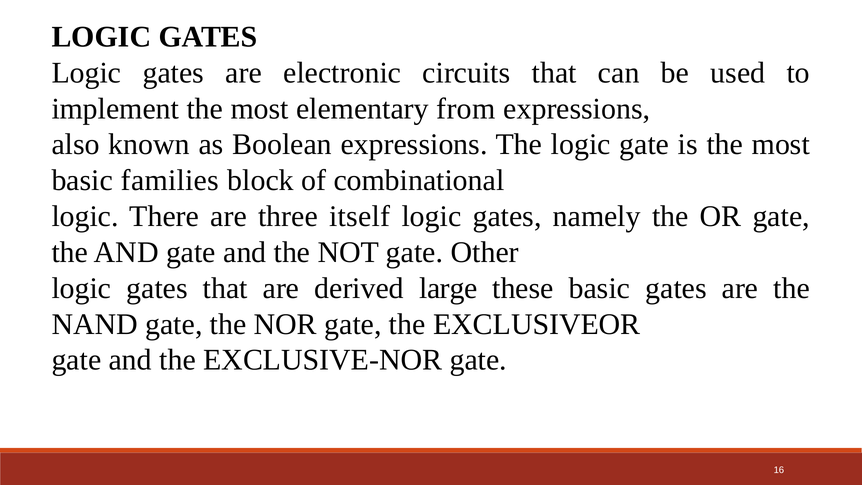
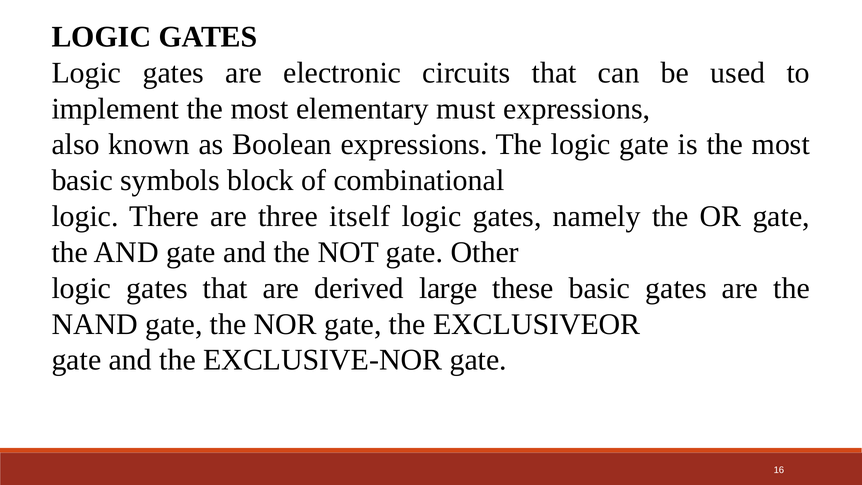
from: from -> must
families: families -> symbols
